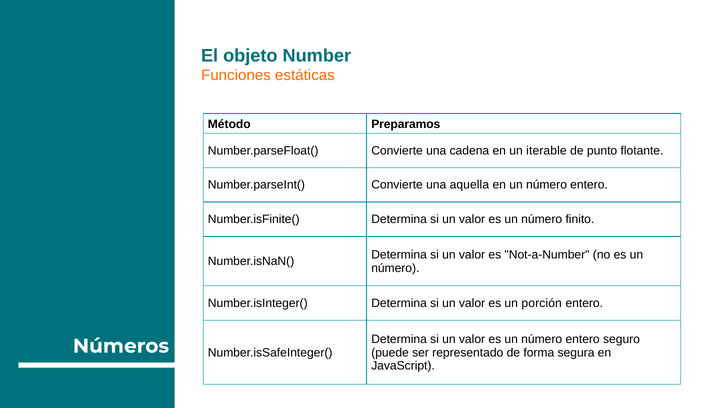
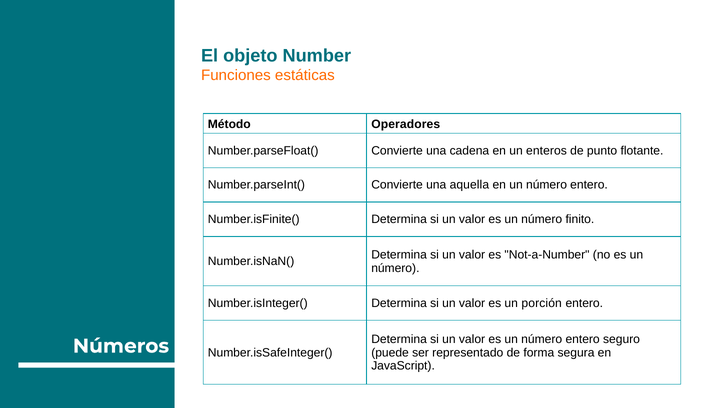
Preparamos: Preparamos -> Operadores
iterable: iterable -> enteros
